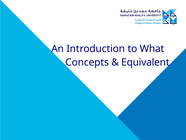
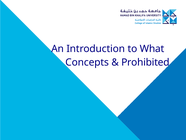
Equivalent: Equivalent -> Prohibited
